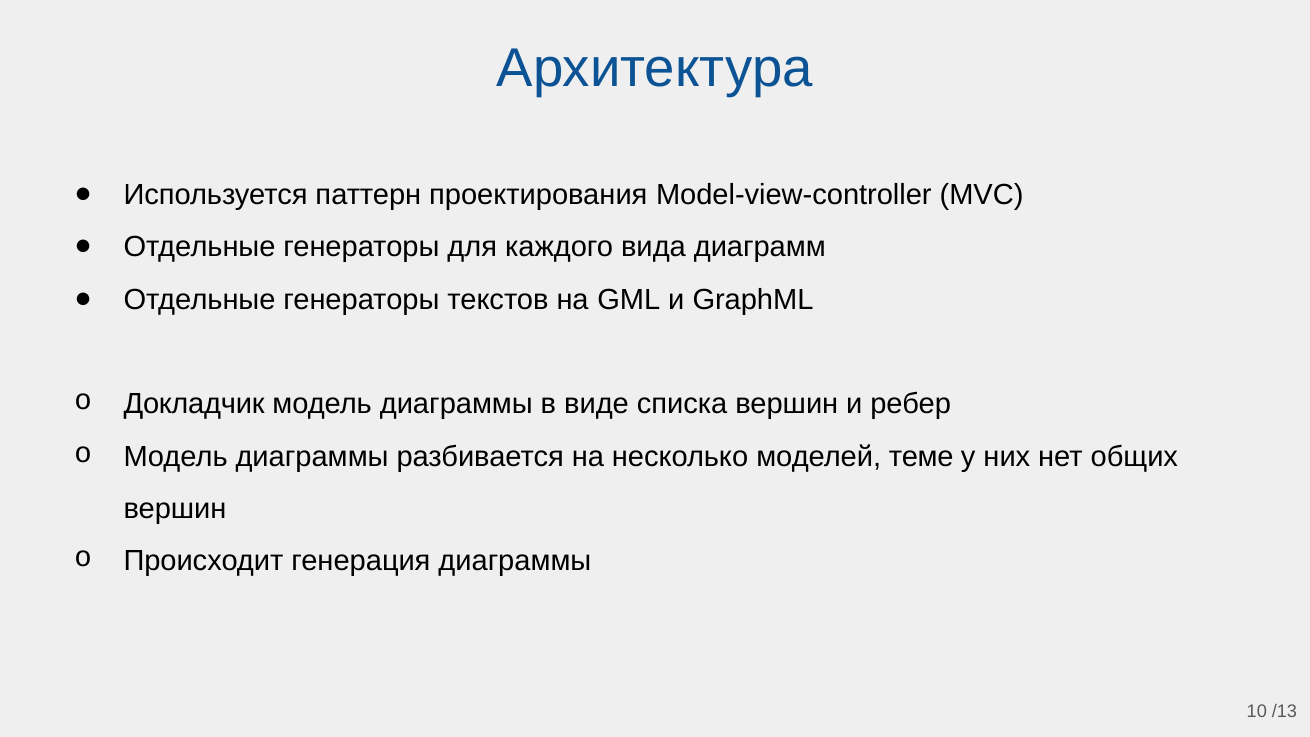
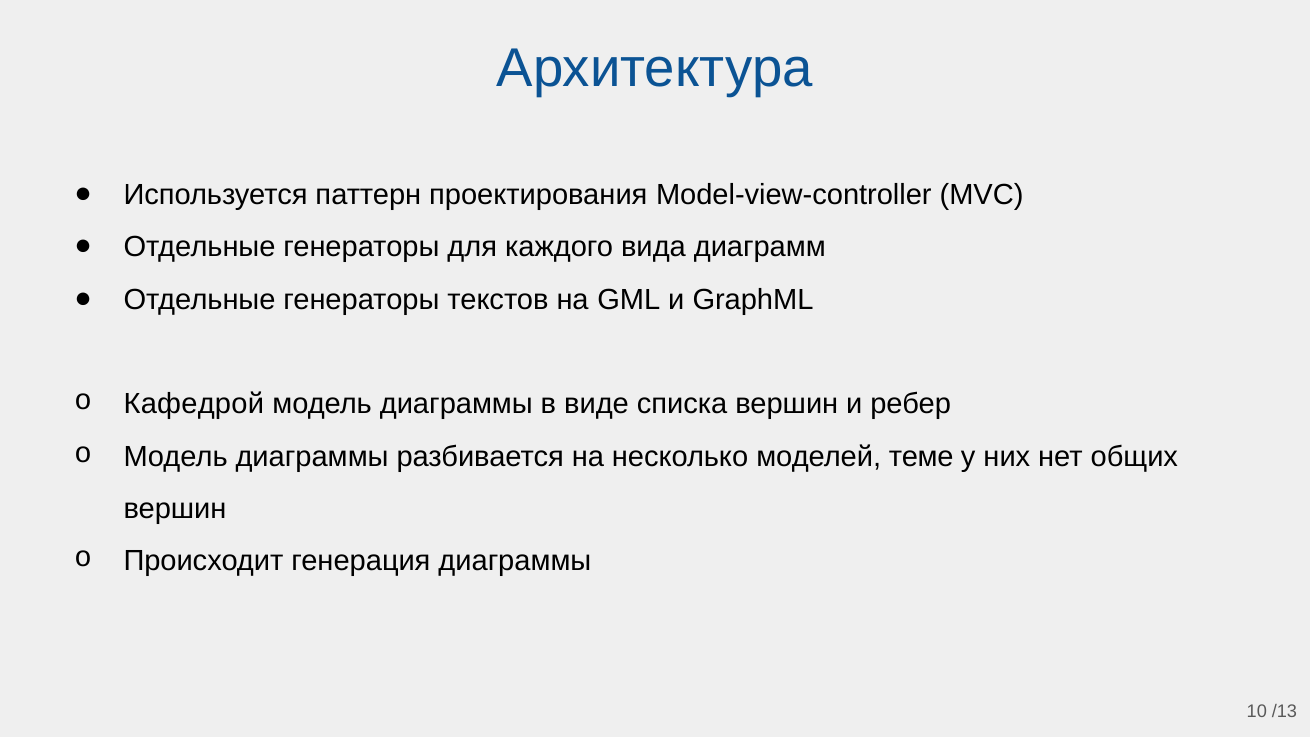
Докладчик: Докладчик -> Кафедрой
